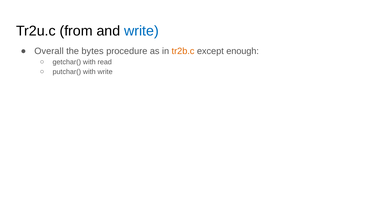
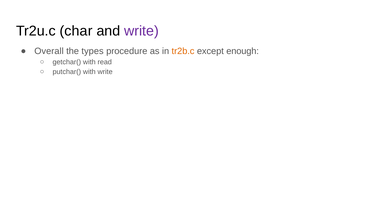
from: from -> char
write at (141, 31) colour: blue -> purple
bytes: bytes -> types
